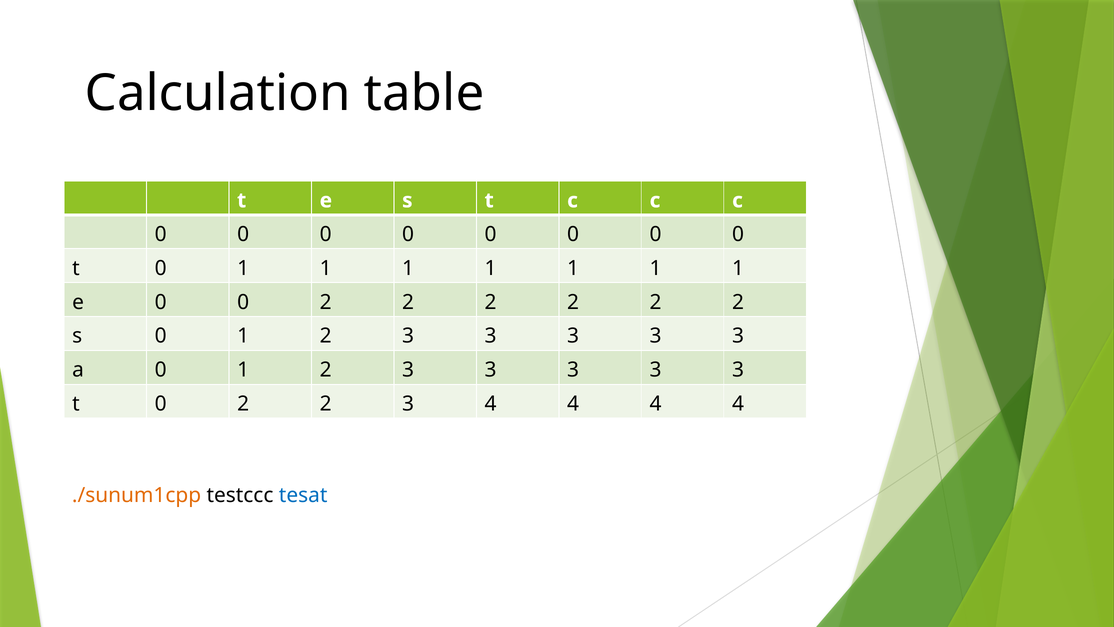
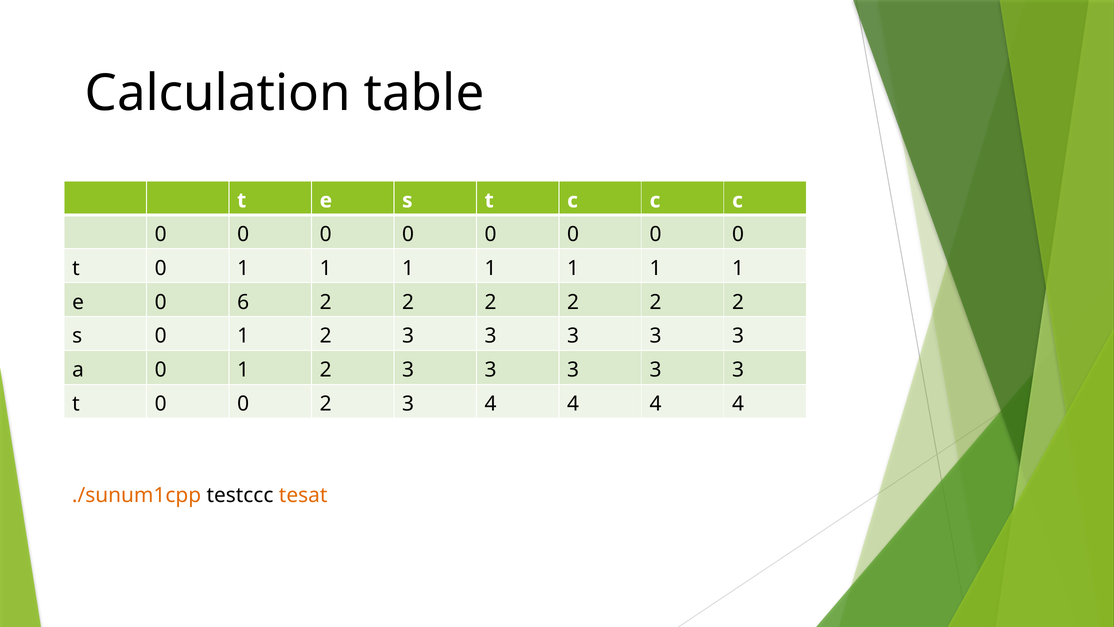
e 0 0: 0 -> 6
t 0 2: 2 -> 0
tesat colour: blue -> orange
